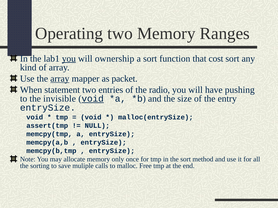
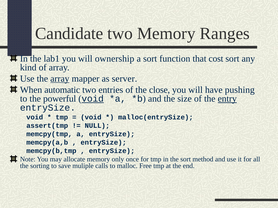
Operating: Operating -> Candidate
you at (69, 59) underline: present -> none
packet: packet -> server
statement: statement -> automatic
radio: radio -> close
invisible: invisible -> powerful
entry underline: none -> present
